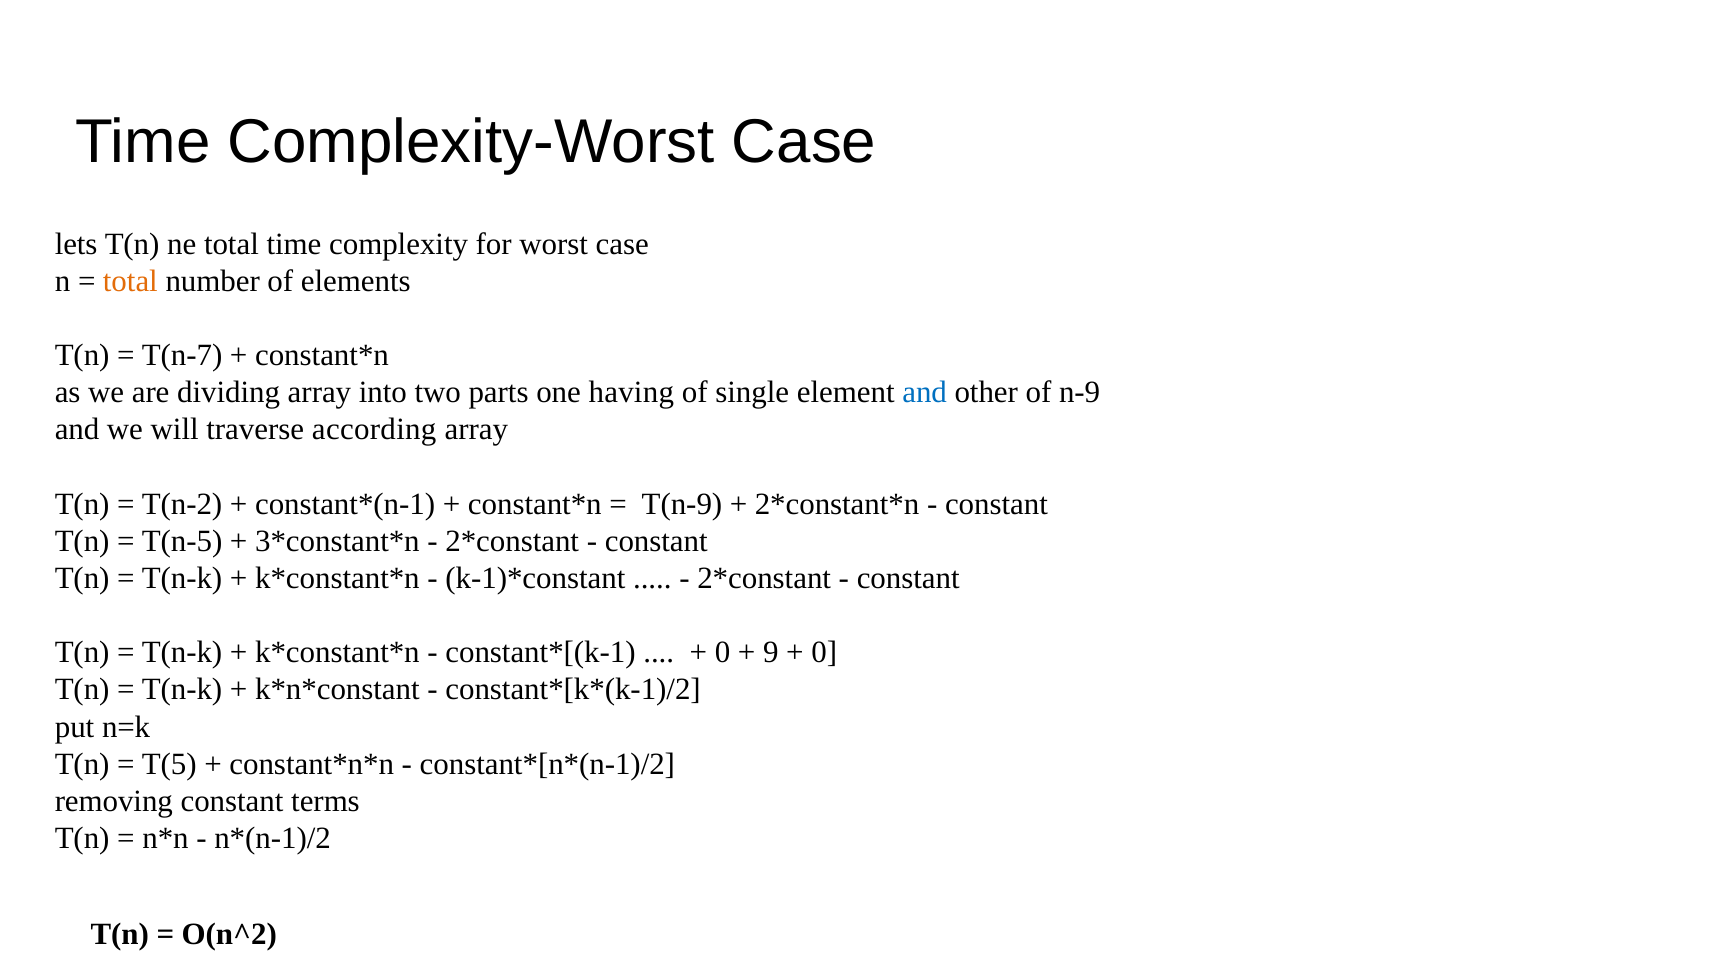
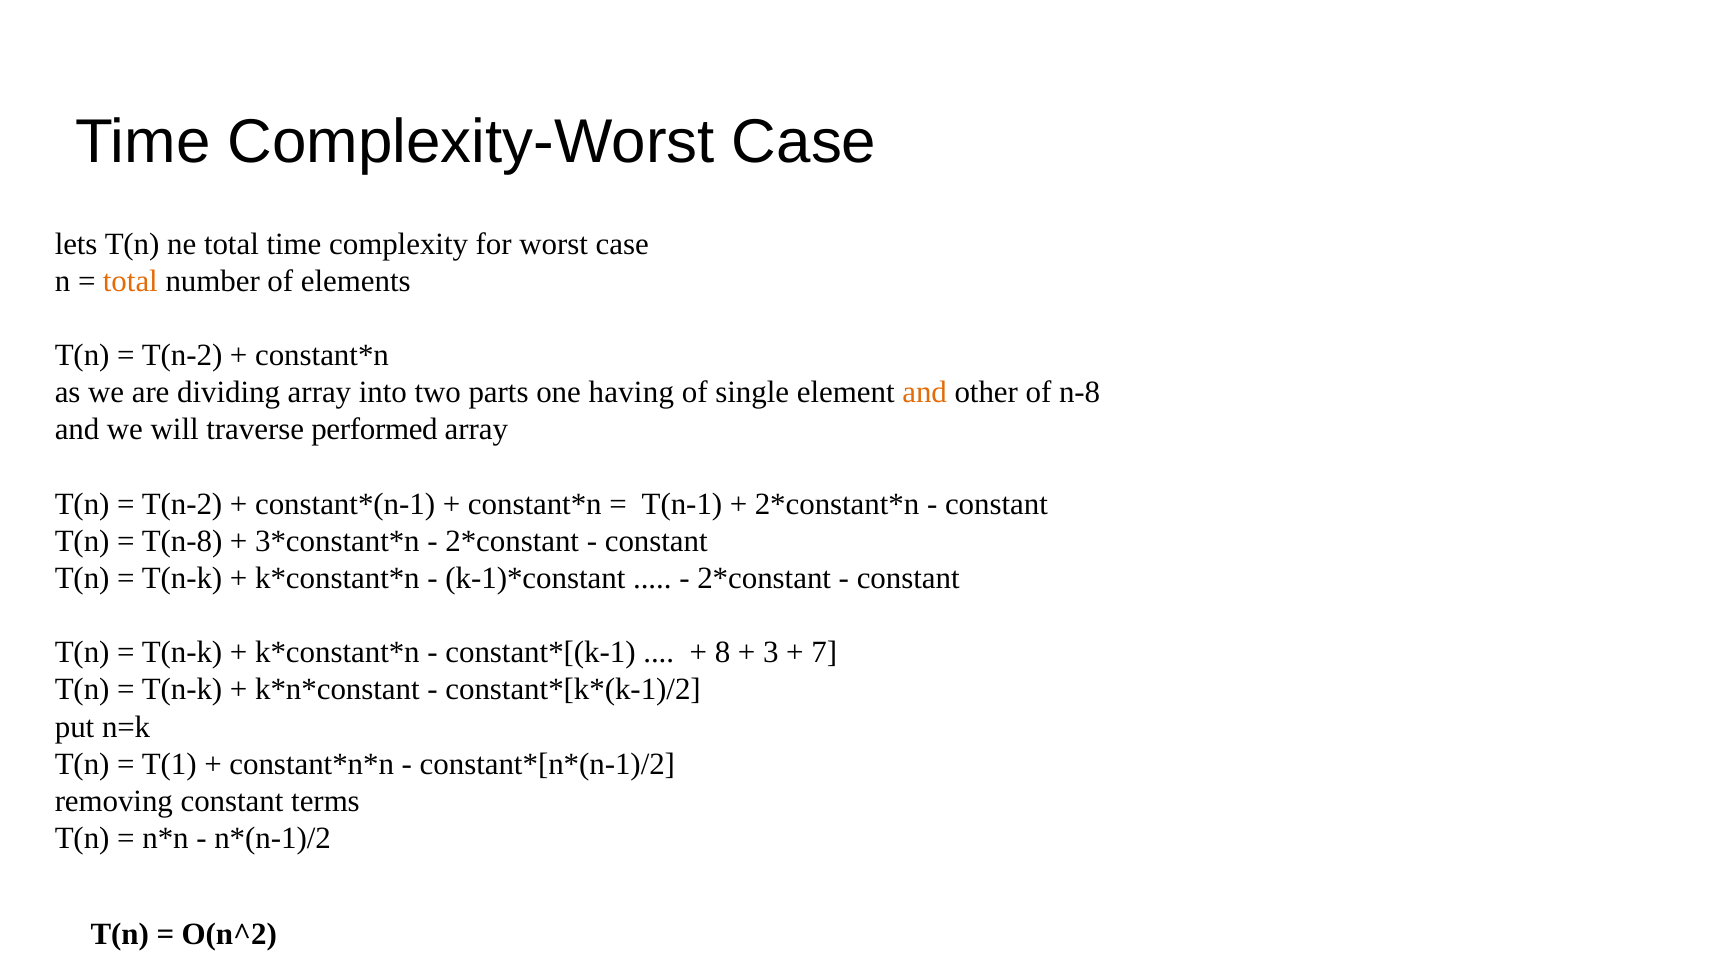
T(n-7 at (182, 356): T(n-7 -> T(n-2
and at (925, 393) colour: blue -> orange
n-9: n-9 -> n-8
according: according -> performed
T(n-9: T(n-9 -> T(n-1
T(n-5: T(n-5 -> T(n-8
0 at (723, 653): 0 -> 8
9: 9 -> 3
0 at (824, 653): 0 -> 7
T(5: T(5 -> T(1
